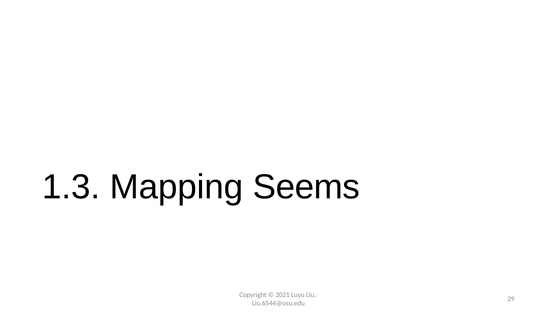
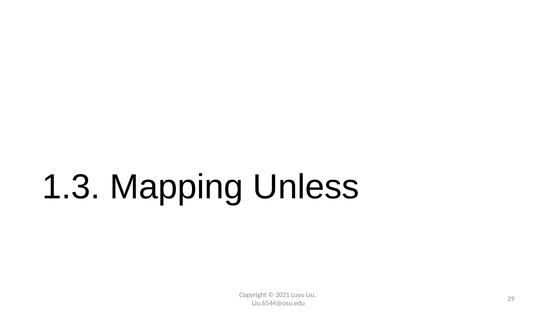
Seems: Seems -> Unless
